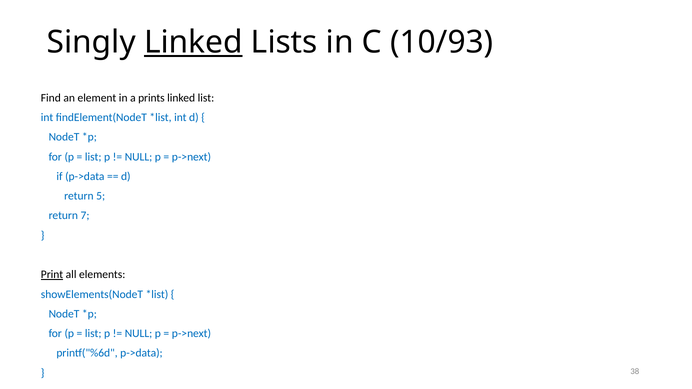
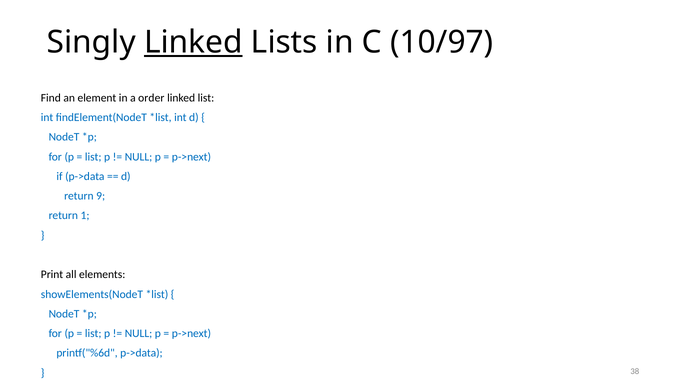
10/93: 10/93 -> 10/97
prints: prints -> order
5: 5 -> 9
7: 7 -> 1
Print underline: present -> none
